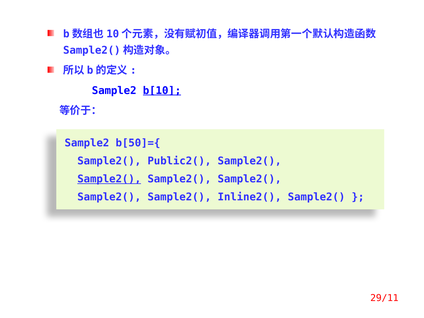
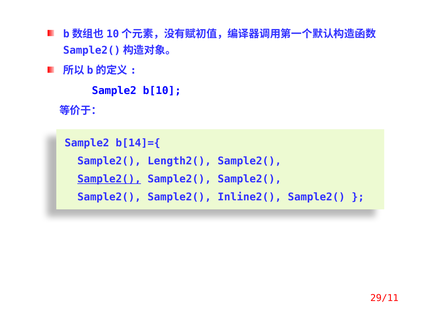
b[10 underline: present -> none
b[50]={: b[50]={ -> b[14]={
Public2(: Public2( -> Length2(
